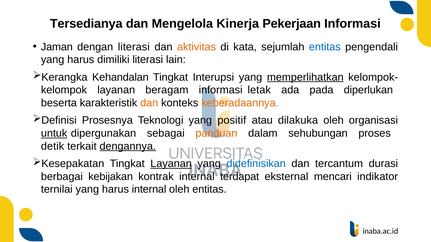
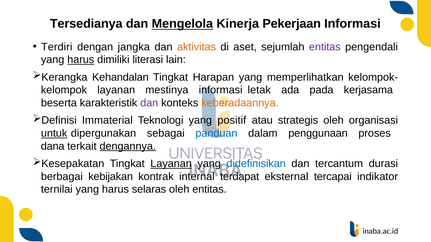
Mengelola underline: none -> present
Jaman: Jaman -> Terdiri
dengan literasi: literasi -> jangka
kata: kata -> aset
entitas at (325, 47) colour: blue -> purple
harus at (81, 60) underline: none -> present
Interupsi: Interupsi -> Harapan
memperlihatkan underline: present -> none
beragam: beragam -> mestinya
diperlukan: diperlukan -> kerjasama
dan at (149, 103) colour: orange -> purple
Prosesnya: Prosesnya -> Immaterial
dilakuka: dilakuka -> strategis
panduan colour: orange -> blue
sehubungan: sehubungan -> penggunaan
detik: detik -> dana
mencari: mencari -> tercapai
harus internal: internal -> selaras
